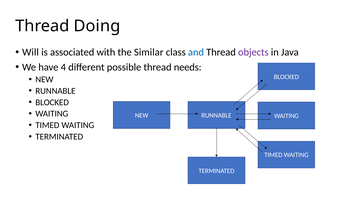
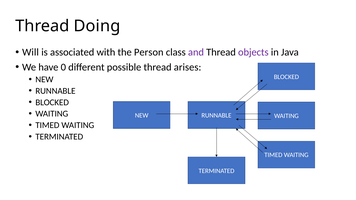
Similar: Similar -> Person
and colour: blue -> purple
4: 4 -> 0
needs: needs -> arises
